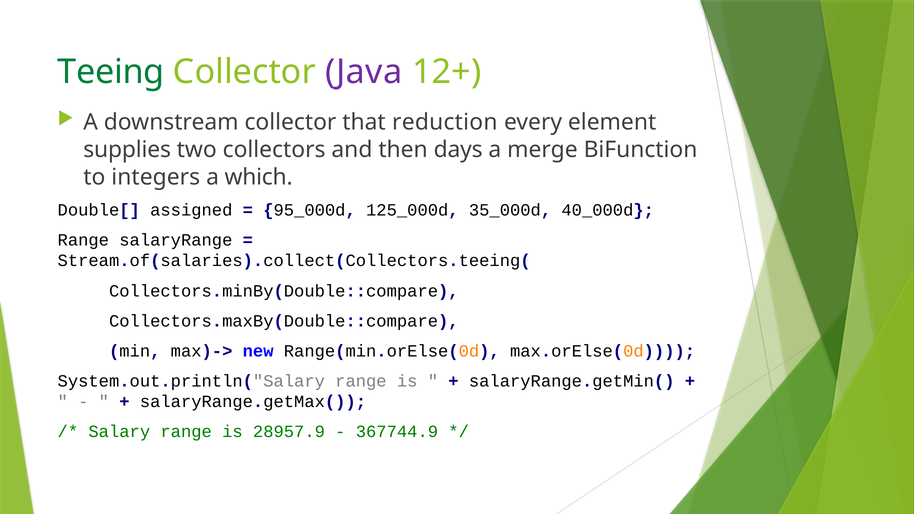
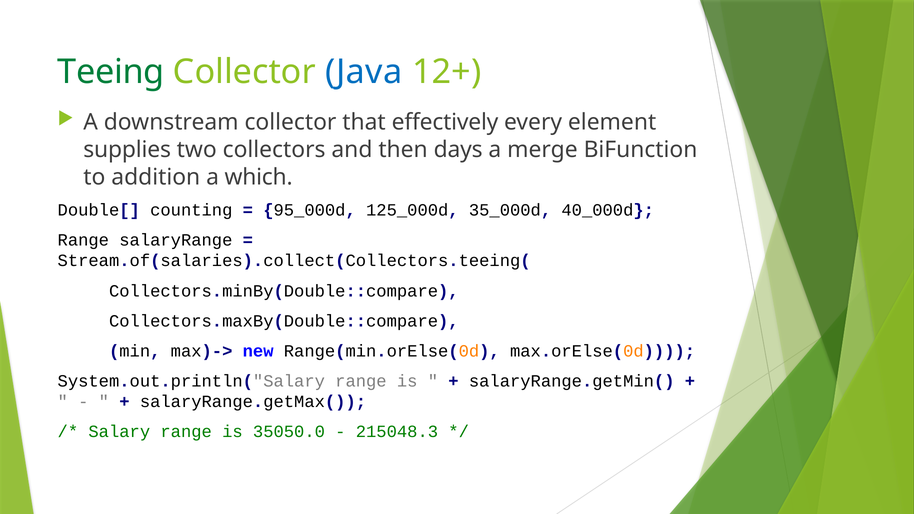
Java colour: purple -> blue
reduction: reduction -> effectively
integers: integers -> addition
assigned: assigned -> counting
28957.9: 28957.9 -> 35050.0
367744.9: 367744.9 -> 215048.3
